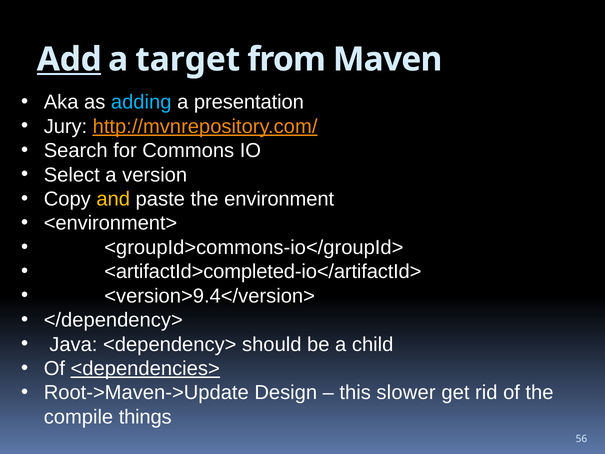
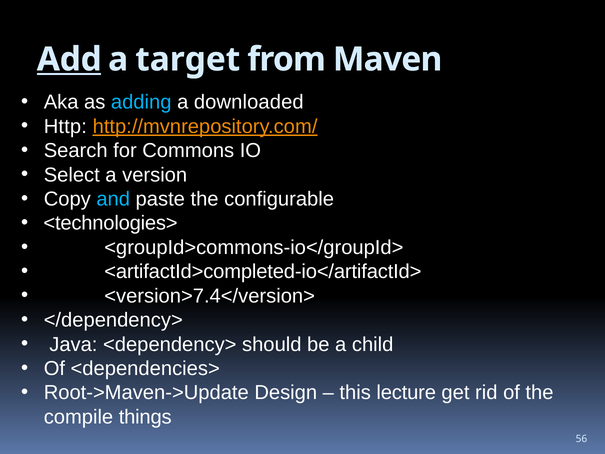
presentation: presentation -> downloaded
Jury: Jury -> Http
and colour: yellow -> light blue
environment: environment -> configurable
<environment>: <environment> -> <technologies>
<version>9.4</version>: <version>9.4</version> -> <version>7.4</version>
<dependencies> underline: present -> none
slower: slower -> lecture
